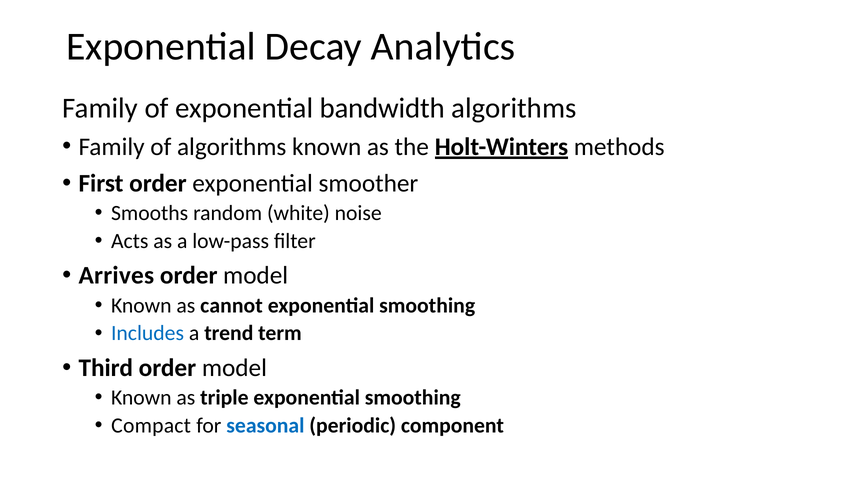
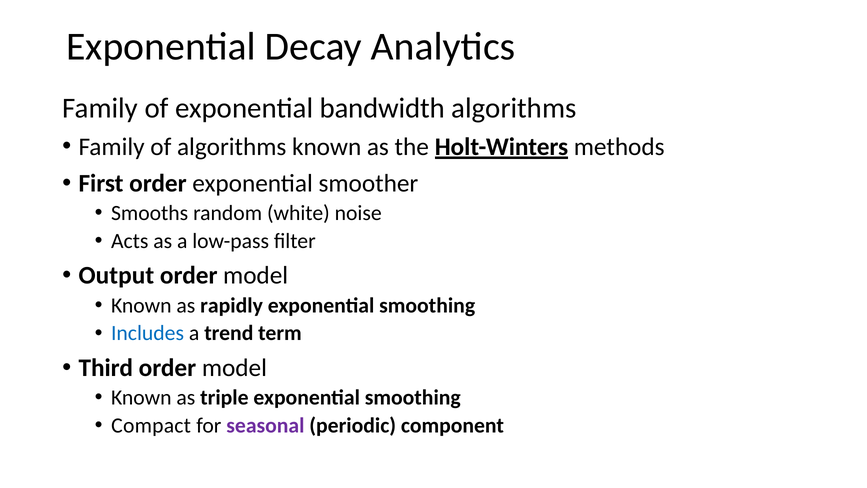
Arrives: Arrives -> Output
cannot: cannot -> rapidly
seasonal colour: blue -> purple
